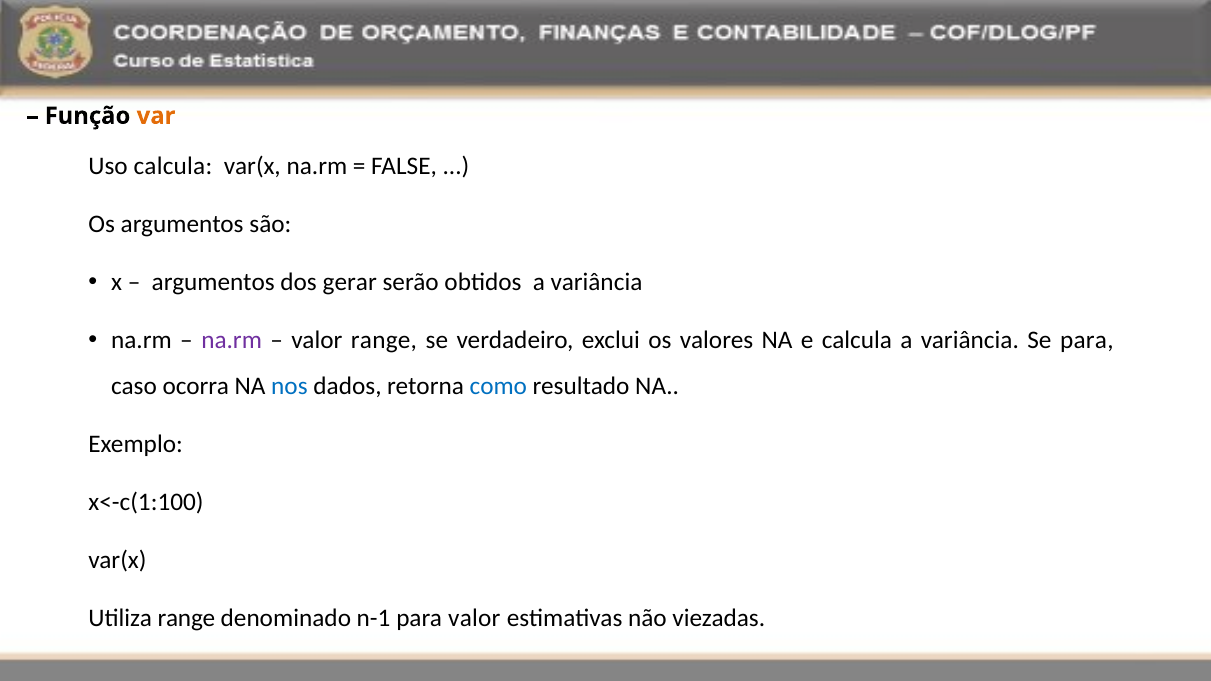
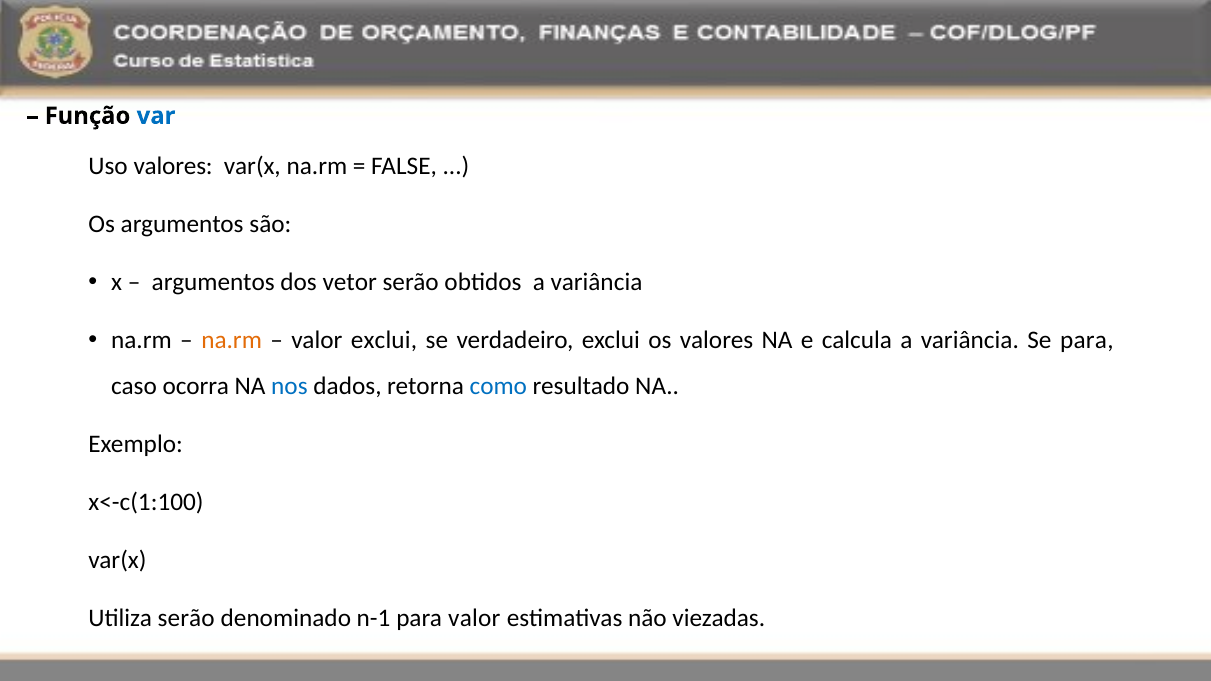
var colour: orange -> blue
Uso calcula: calcula -> valores
gerar: gerar -> vetor
na.rm at (232, 340) colour: purple -> orange
valor range: range -> exclui
Utiliza range: range -> serão
